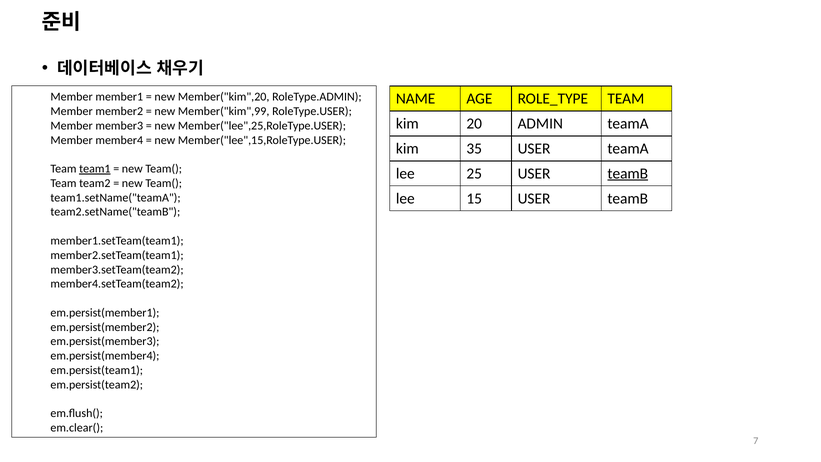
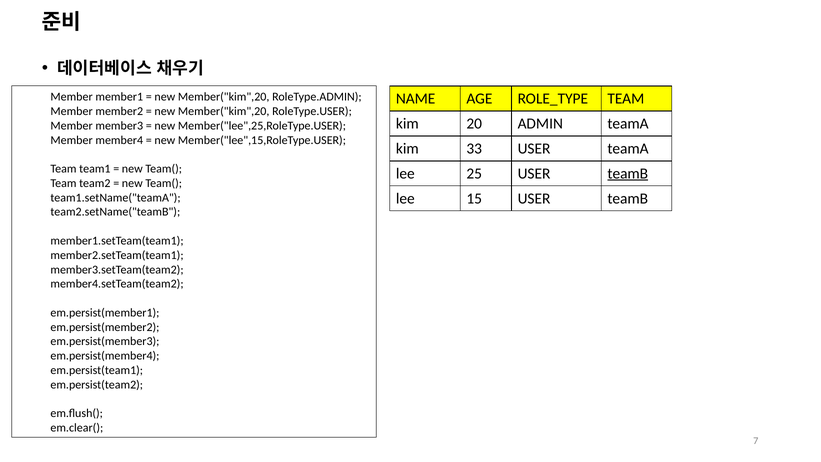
Member("kim",99 at (224, 111): Member("kim",99 -> Member("kim",20
35: 35 -> 33
team1 underline: present -> none
